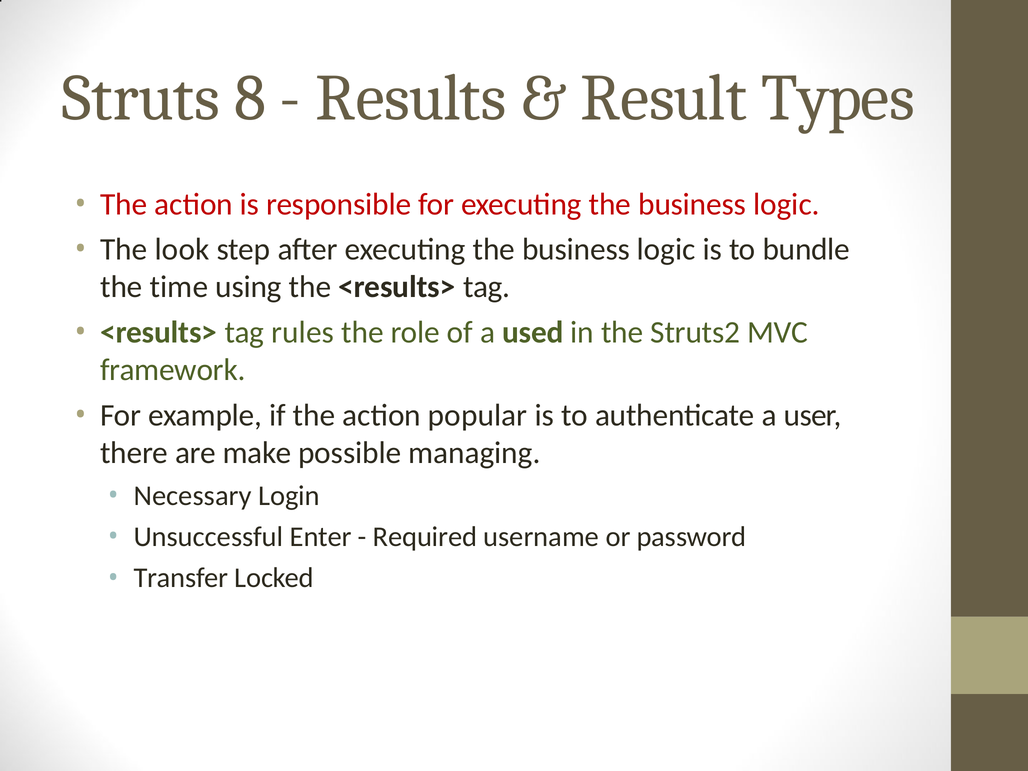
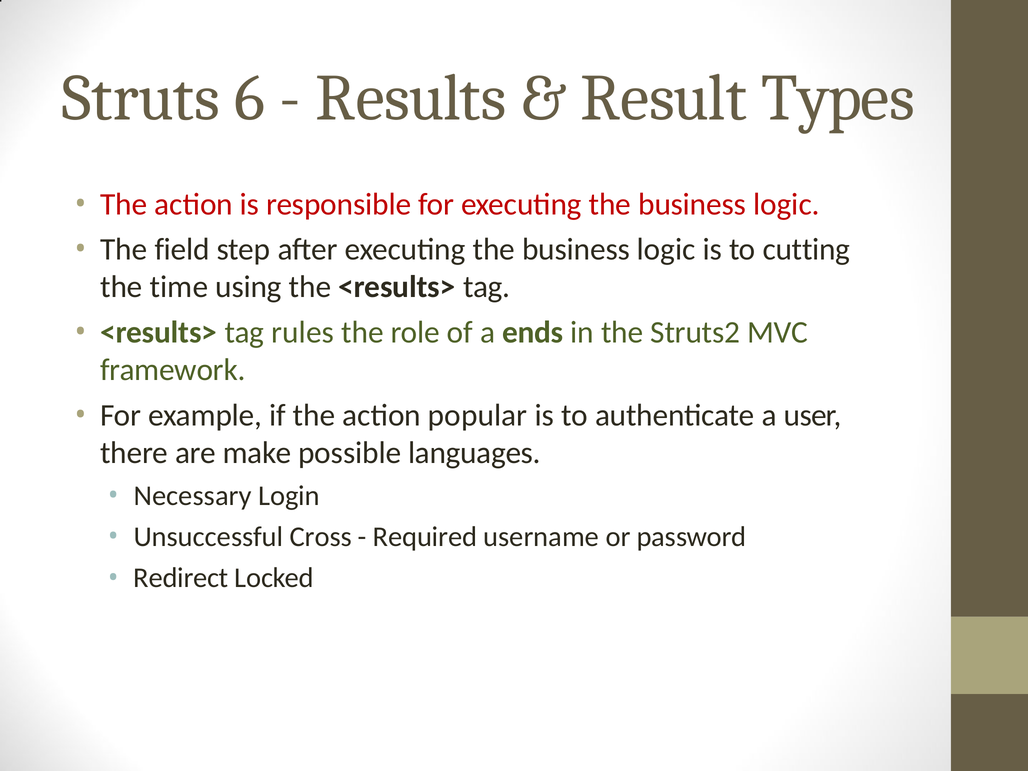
8: 8 -> 6
look: look -> field
bundle: bundle -> cutting
used: used -> ends
managing: managing -> languages
Enter: Enter -> Cross
Transfer: Transfer -> Redirect
